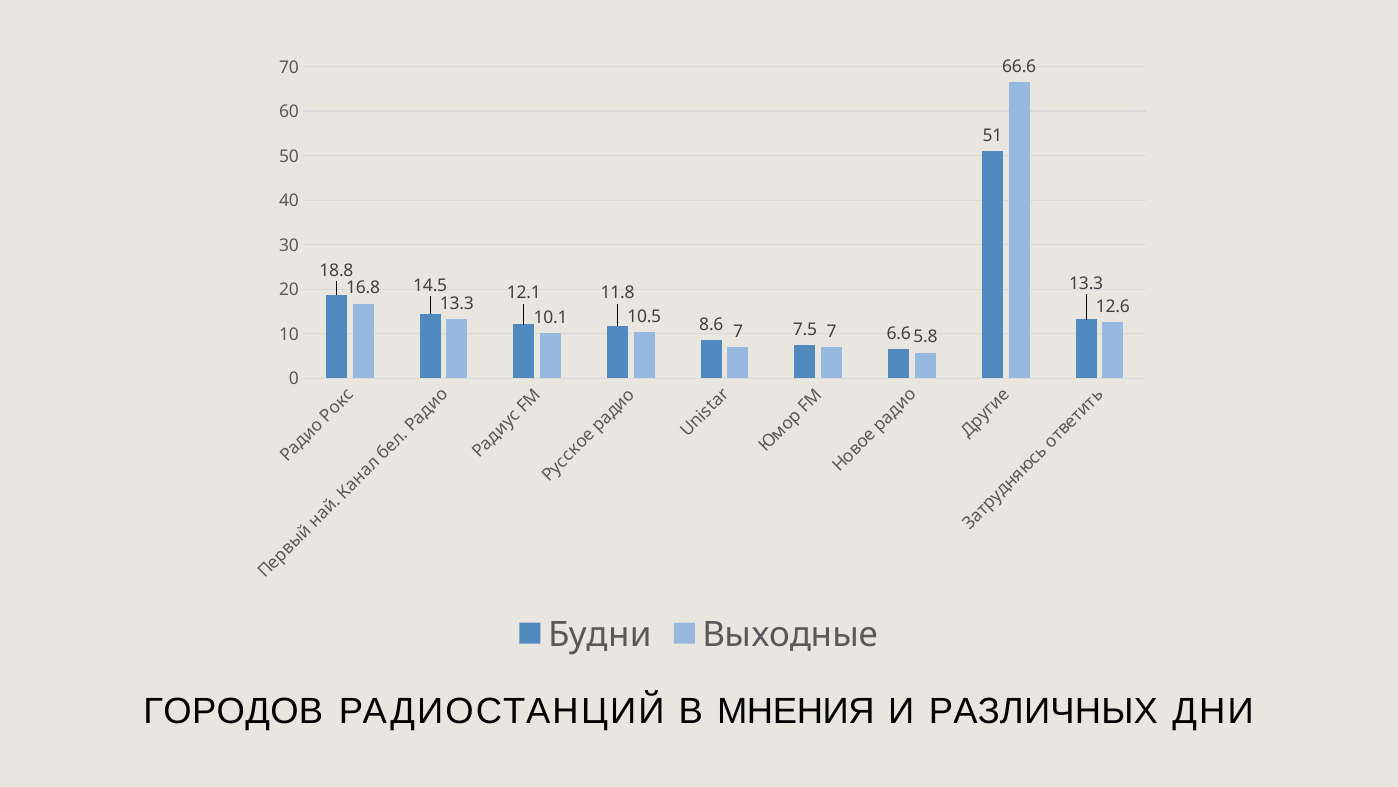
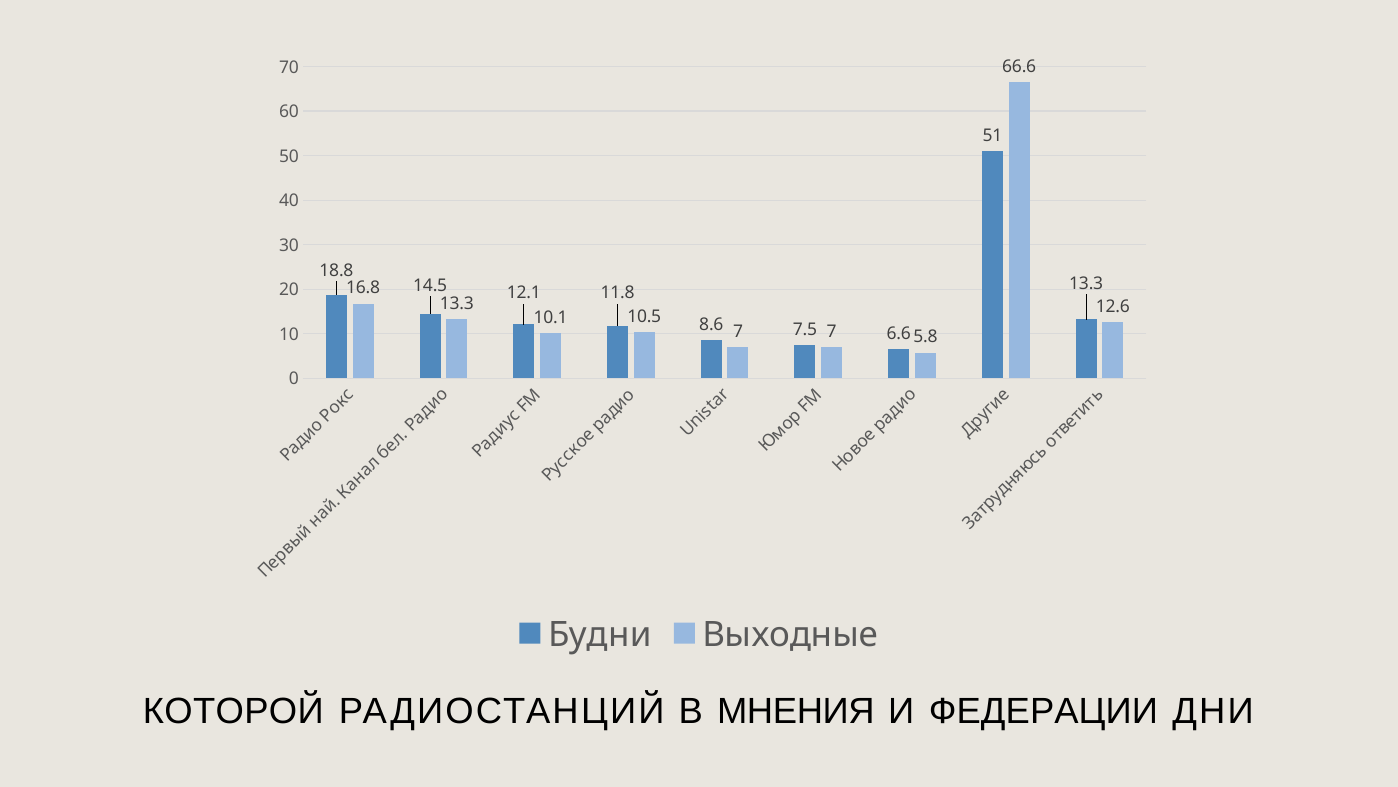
ГОРОДОВ: ГОРОДОВ -> КОТОРОЙ
РАЗЛИЧНЫХ: РАЗЛИЧНЫХ -> ФЕДЕРАЦИИ
